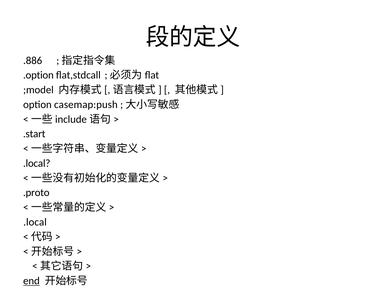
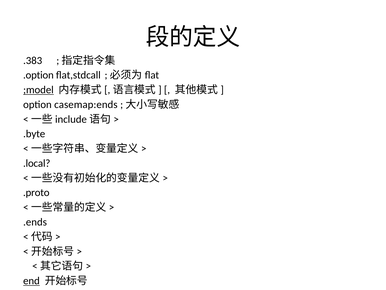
.886: .886 -> .383
;model underline: none -> present
casemap:push: casemap:push -> casemap:ends
.start: .start -> .byte
.local at (35, 222): .local -> .ends
